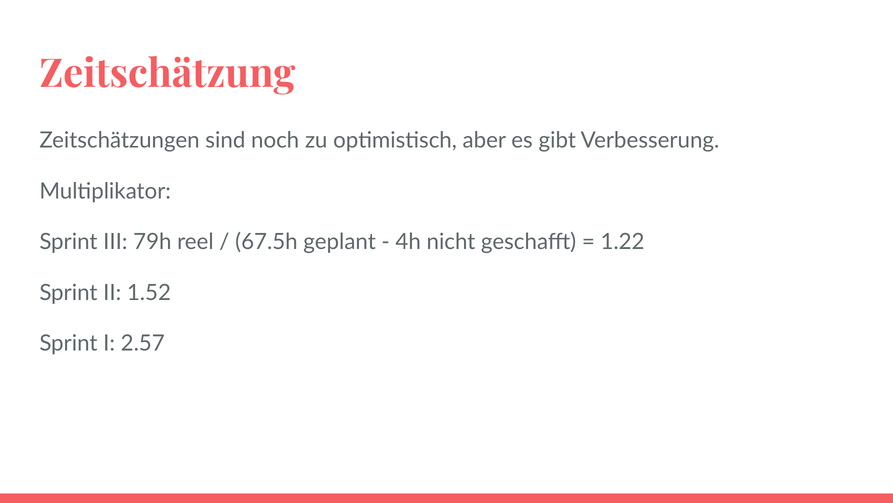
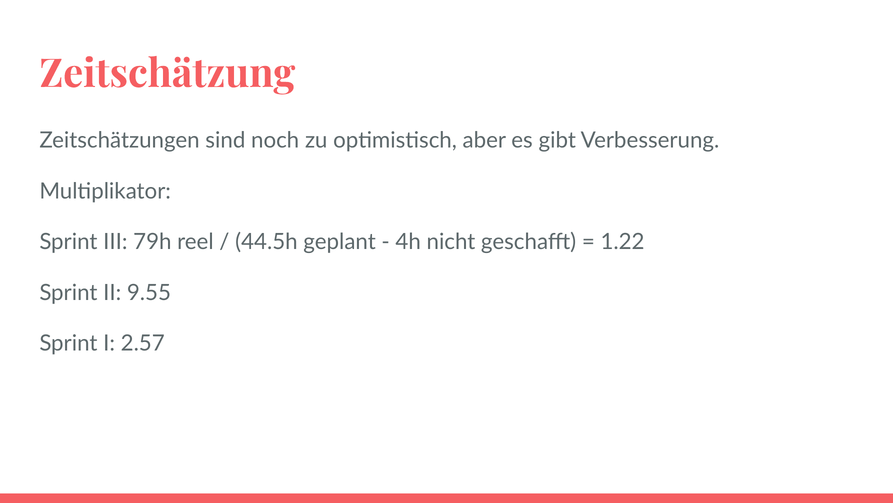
67.5h: 67.5h -> 44.5h
1.52: 1.52 -> 9.55
